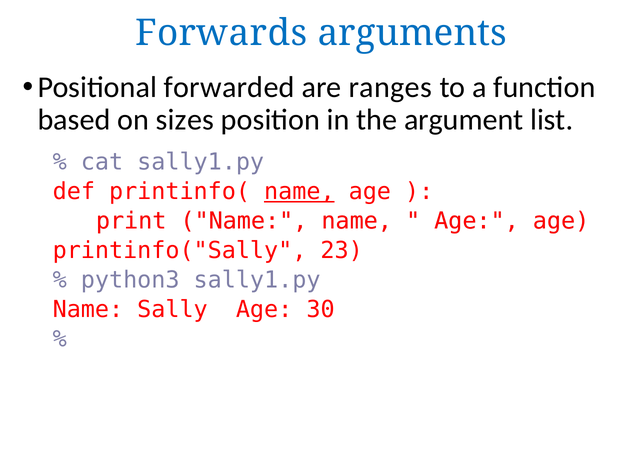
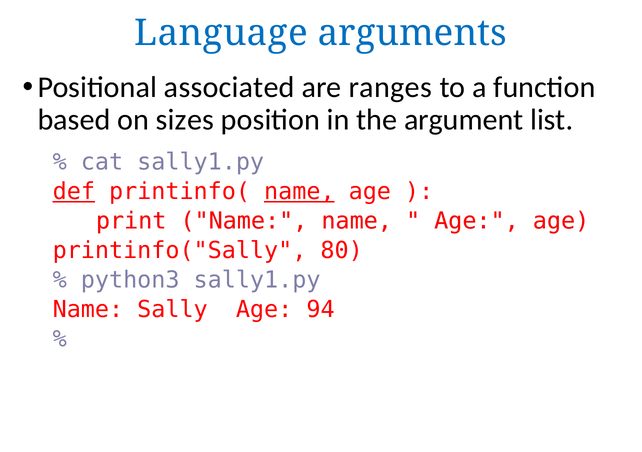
Forwards: Forwards -> Language
forwarded: forwarded -> associated
def underline: none -> present
23: 23 -> 80
30: 30 -> 94
